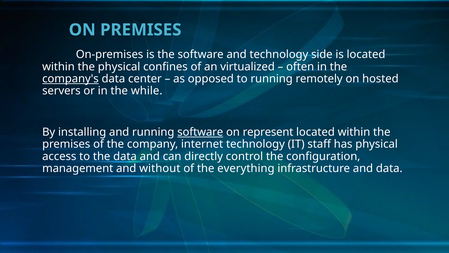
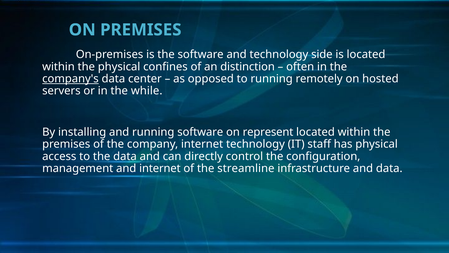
virtualized: virtualized -> distinction
software at (200, 132) underline: present -> none
and without: without -> internet
everything: everything -> streamline
